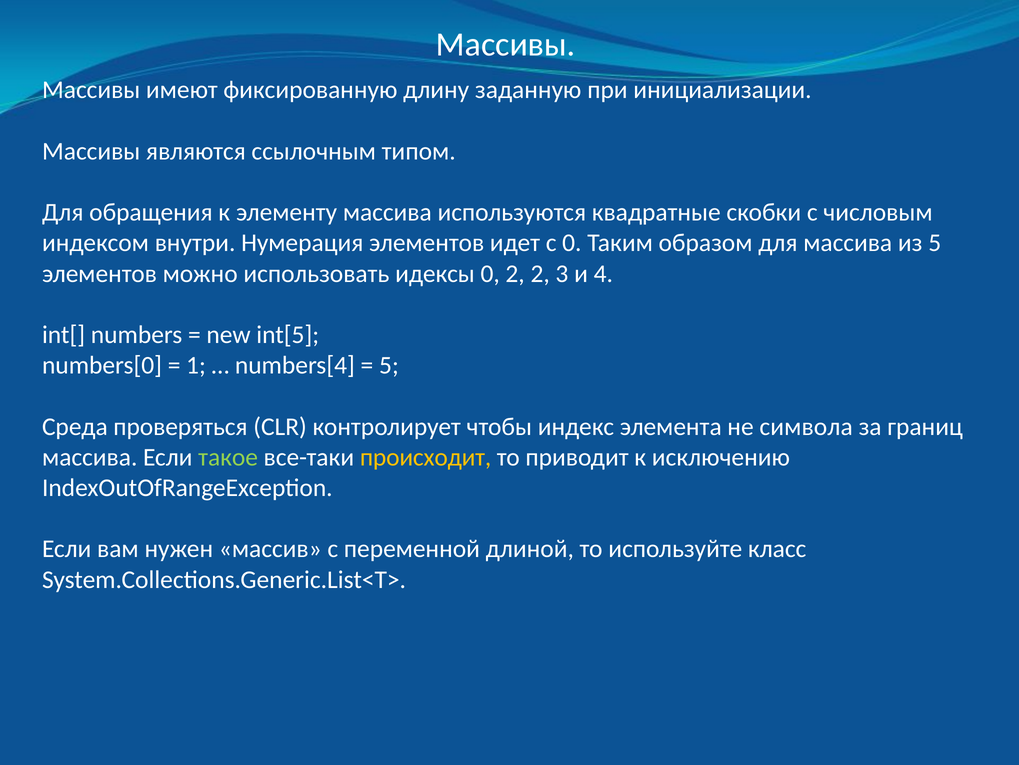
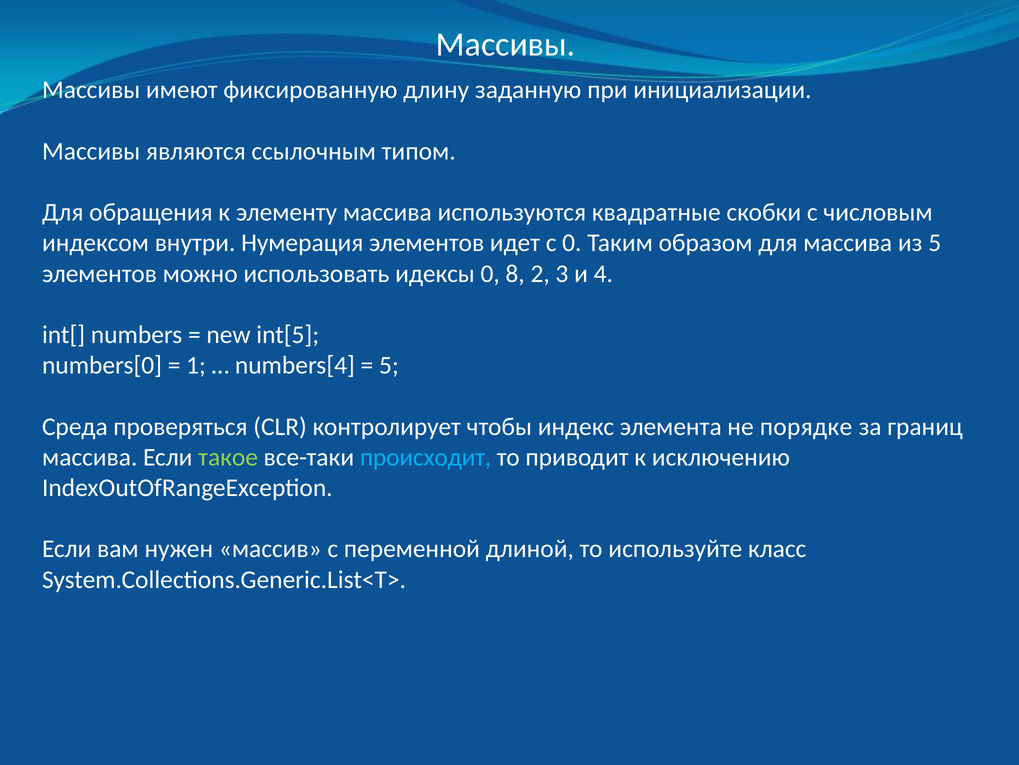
0 2: 2 -> 8
символа: символа -> порядке
происходит colour: yellow -> light blue
